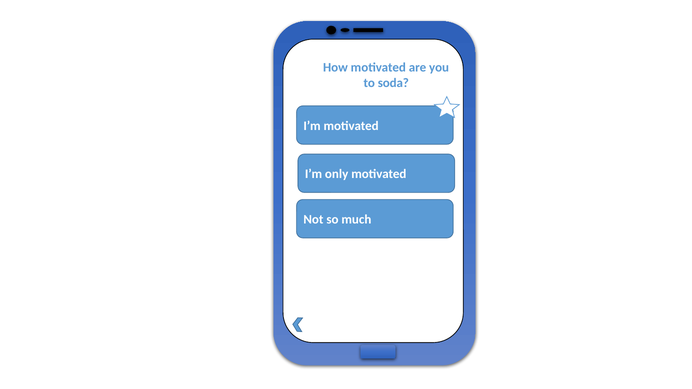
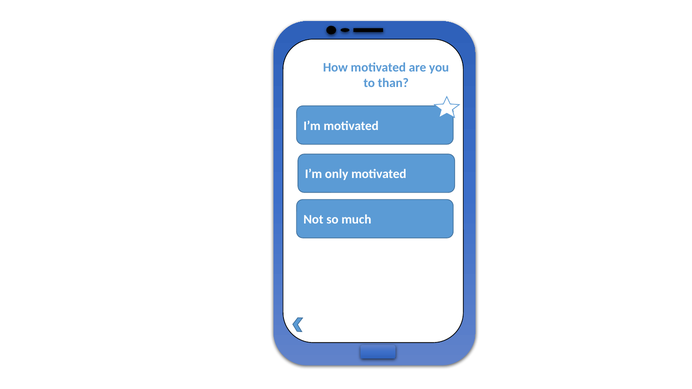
soda: soda -> than
